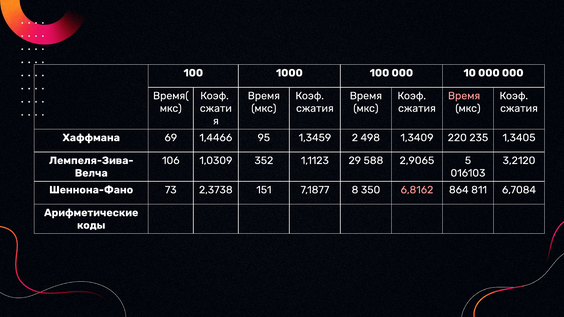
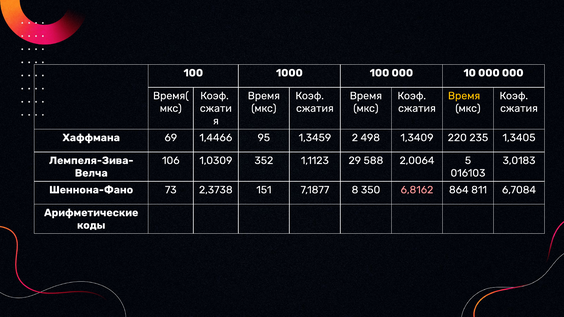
Время at (464, 96) colour: pink -> yellow
2,9065: 2,9065 -> 2,0064
3,2120: 3,2120 -> 3,0183
